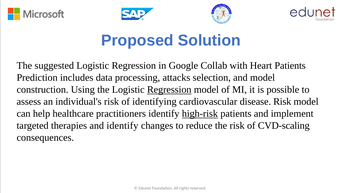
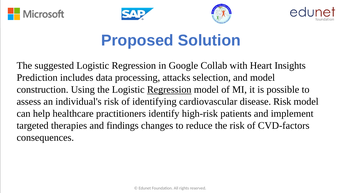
Heart Patients: Patients -> Insights
high-risk underline: present -> none
and identify: identify -> findings
CVD-scaling: CVD-scaling -> CVD-factors
